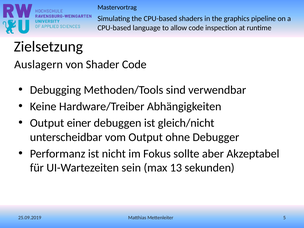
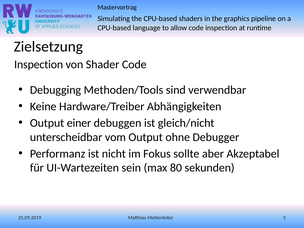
Auslagern at (39, 65): Auslagern -> Inspection
13: 13 -> 80
